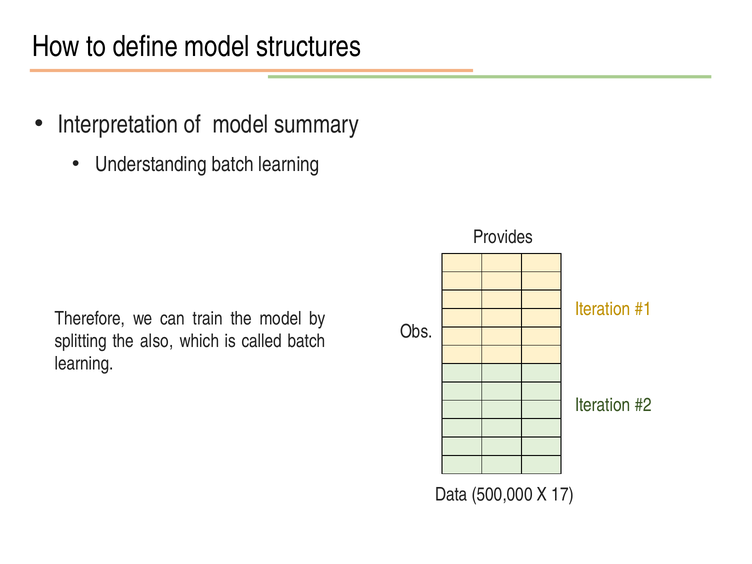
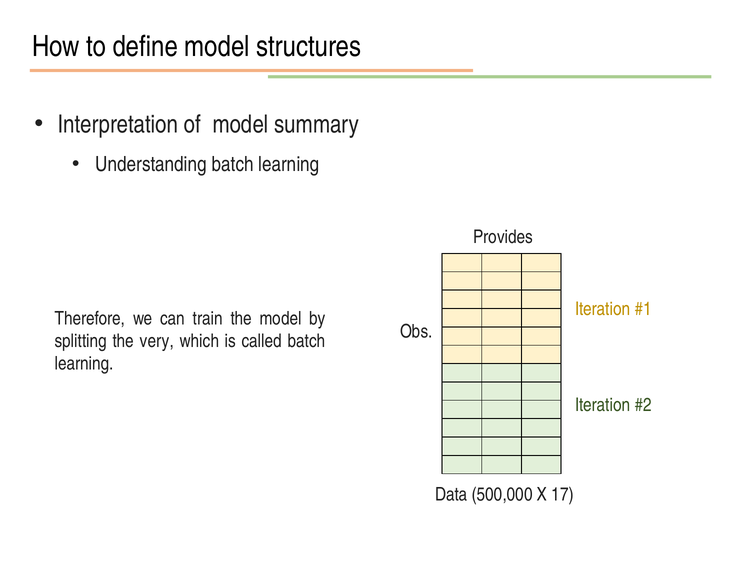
also: also -> very
